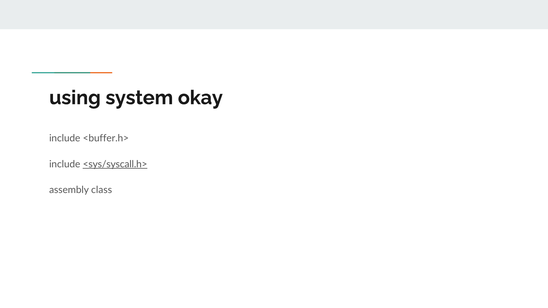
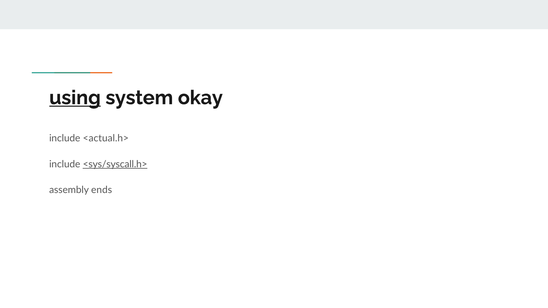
using underline: none -> present
<buffer.h>: <buffer.h> -> <actual.h>
class: class -> ends
